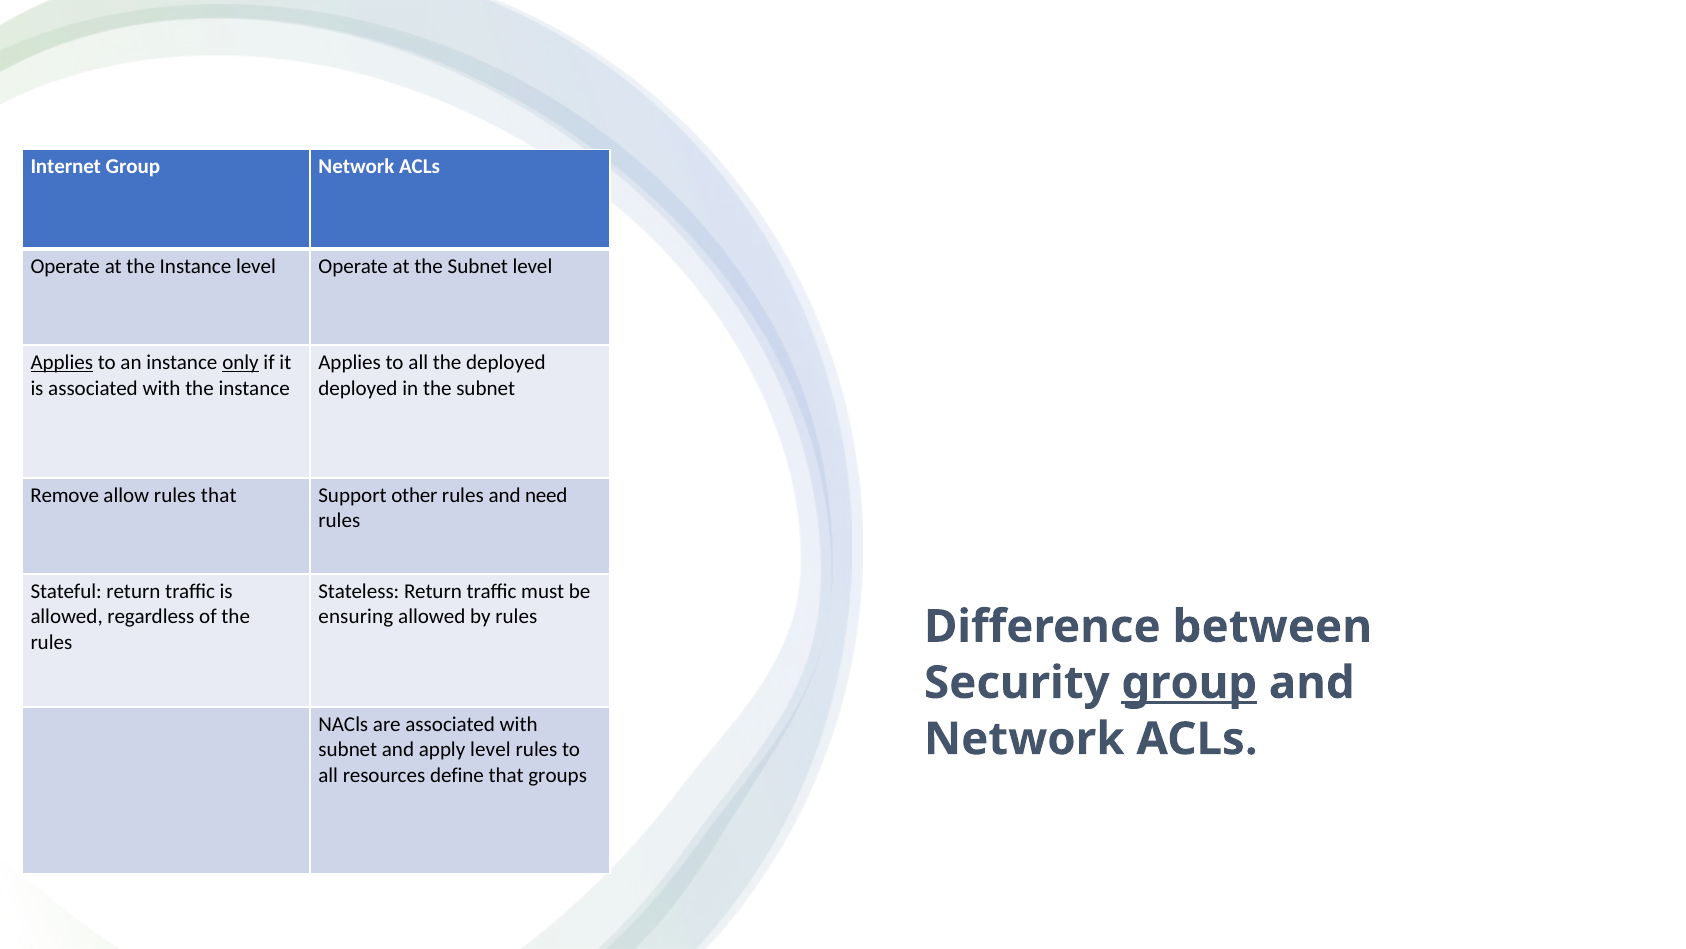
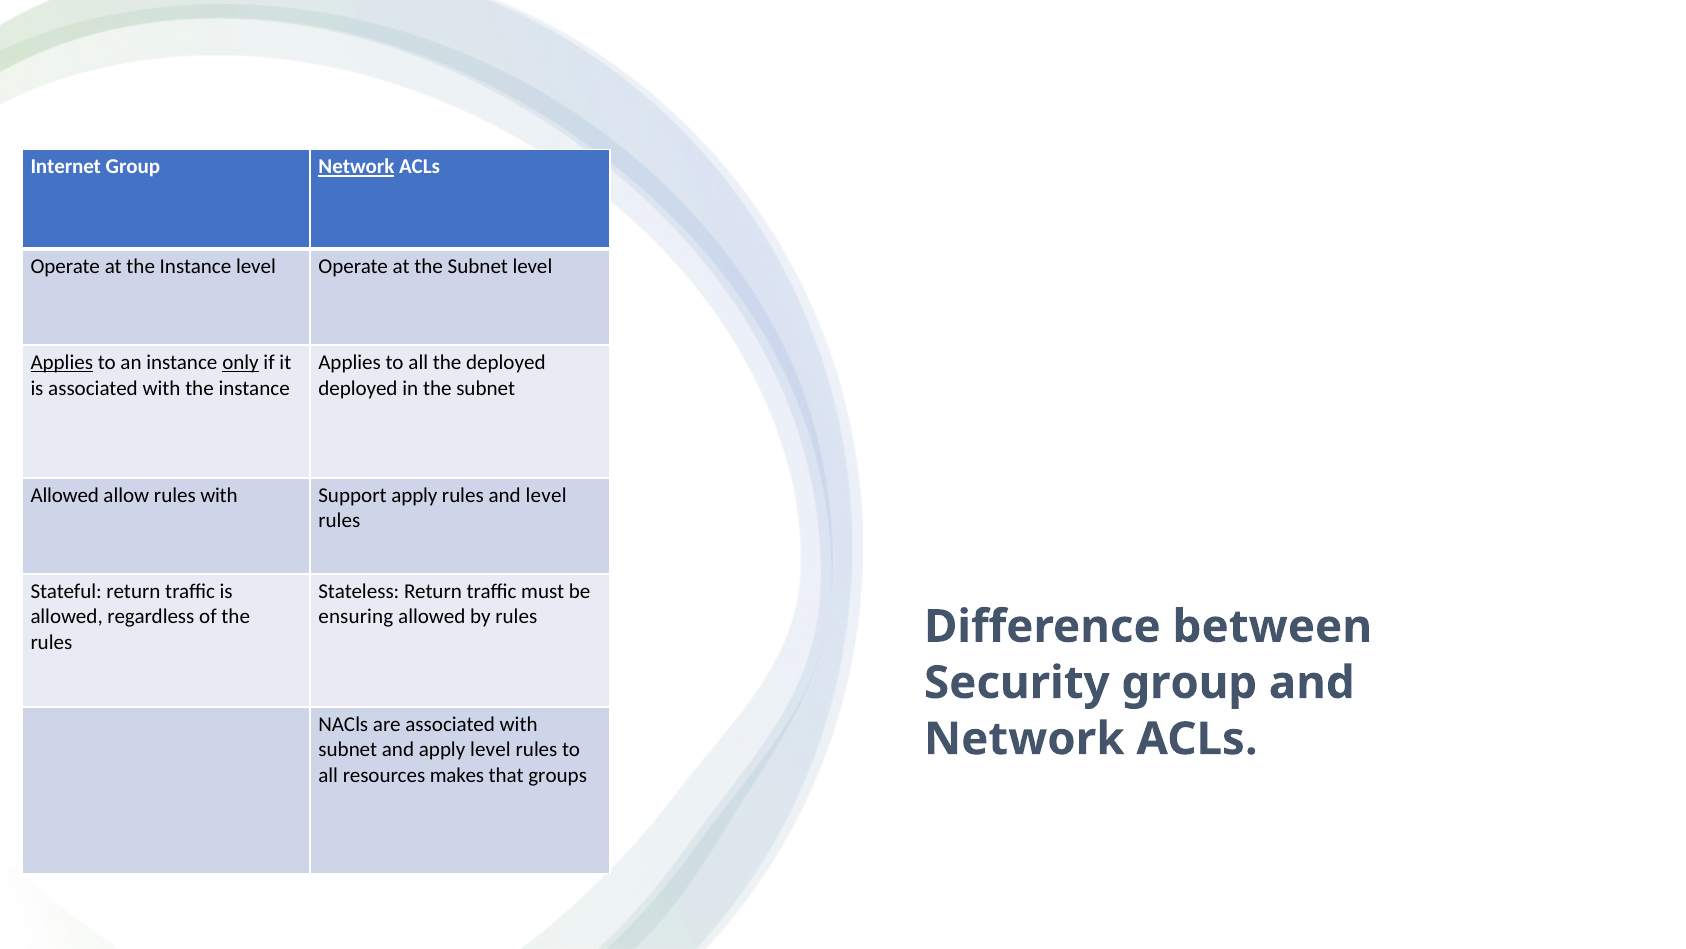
Network at (356, 167) underline: none -> present
Remove at (65, 495): Remove -> Allowed
rules that: that -> with
Support other: other -> apply
and need: need -> level
group at (1189, 682) underline: present -> none
define: define -> makes
